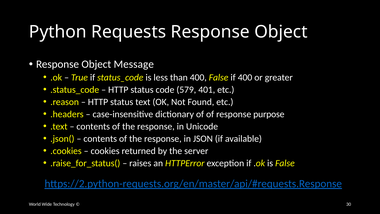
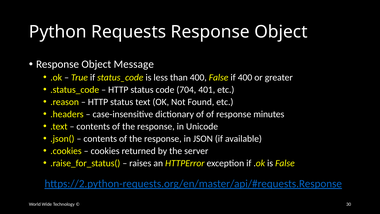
579: 579 -> 704
purpose: purpose -> minutes
